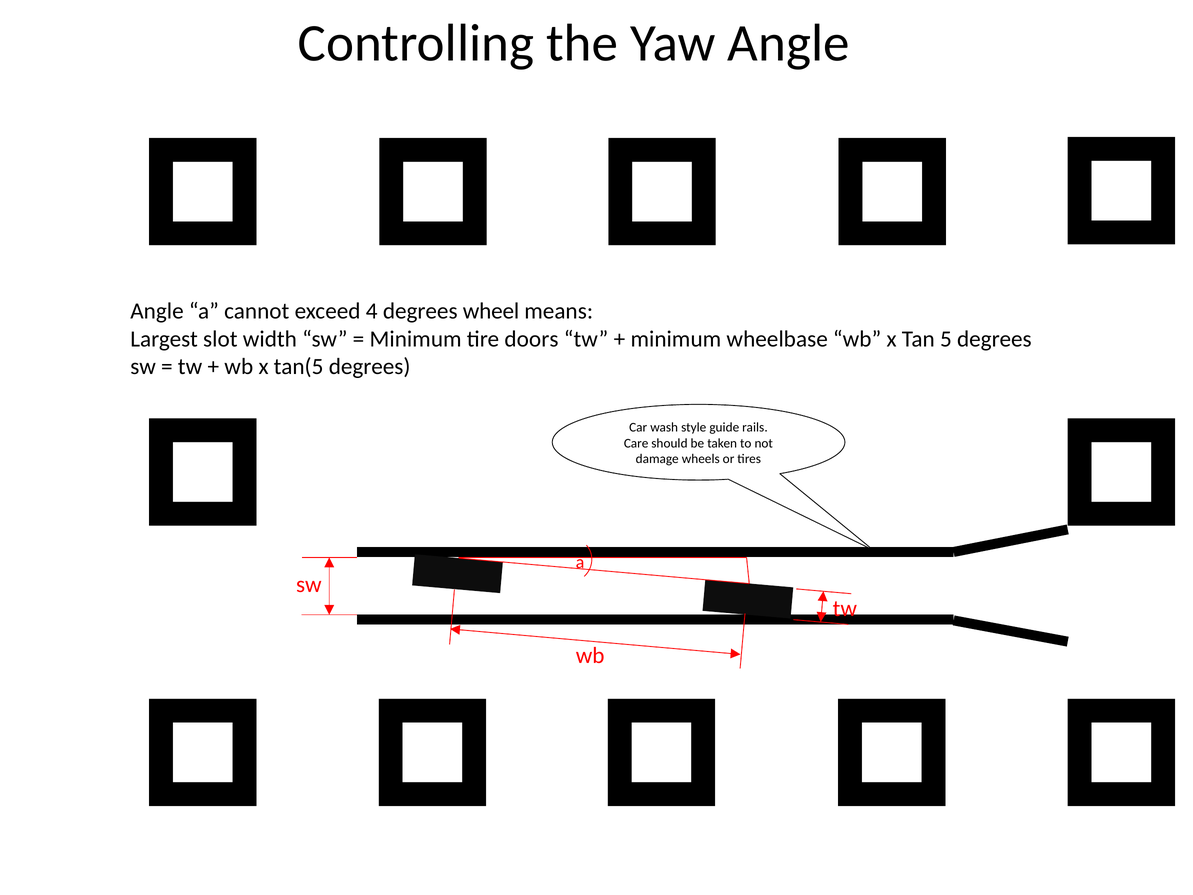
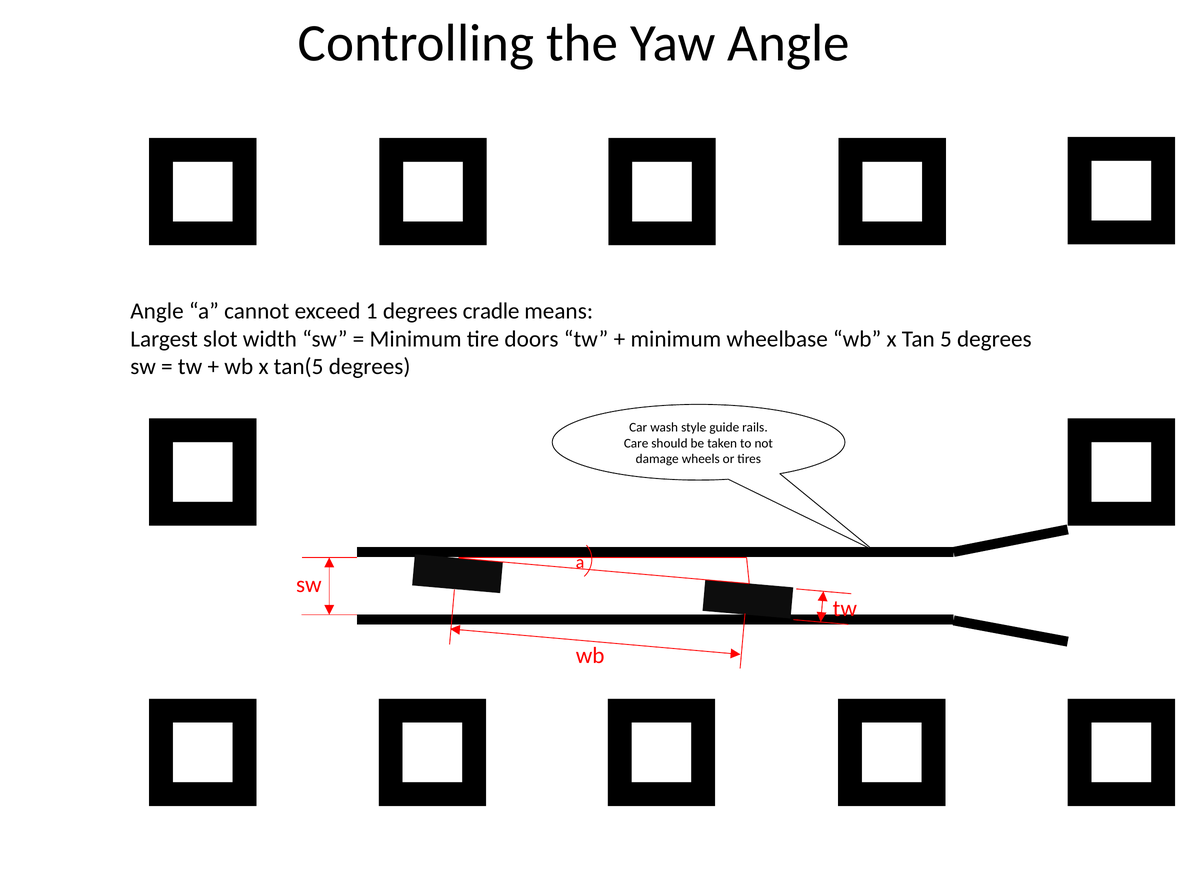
4: 4 -> 1
wheel: wheel -> cradle
